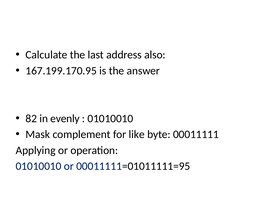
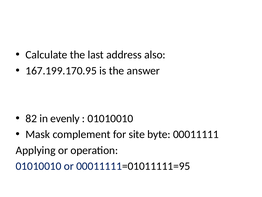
like: like -> site
